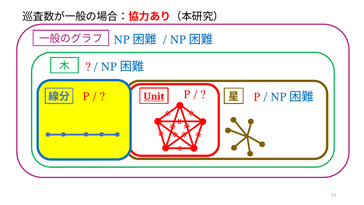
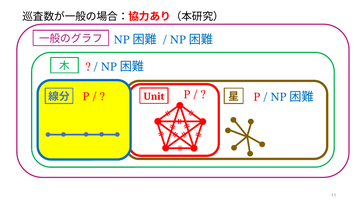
Unit underline: present -> none
